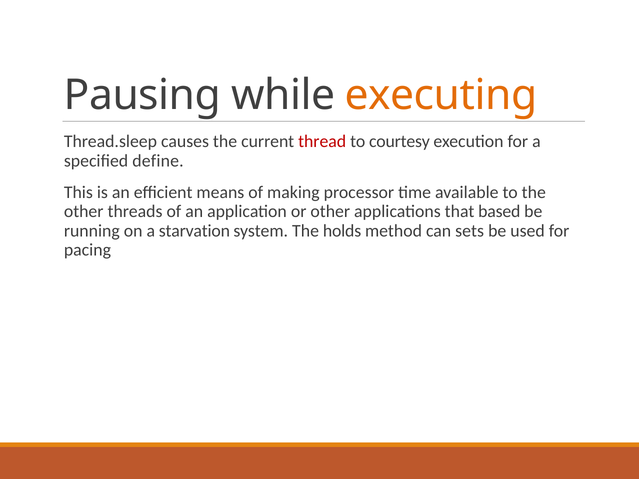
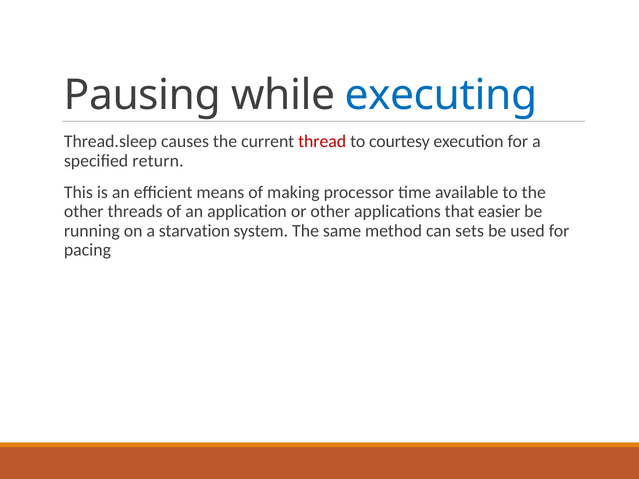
executing colour: orange -> blue
define: define -> return
based: based -> easier
holds: holds -> same
